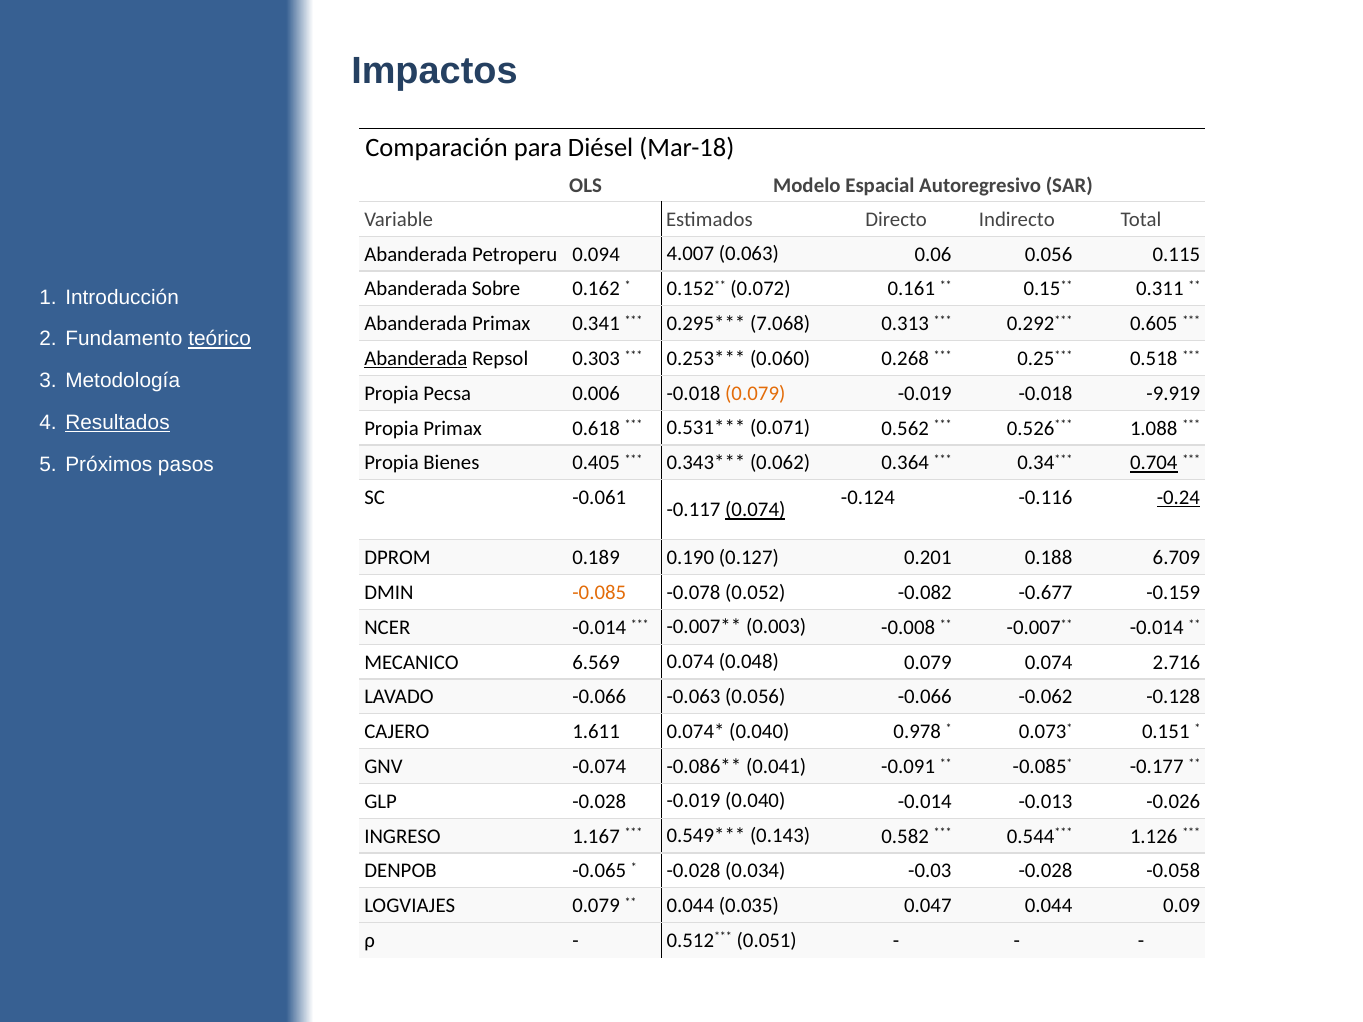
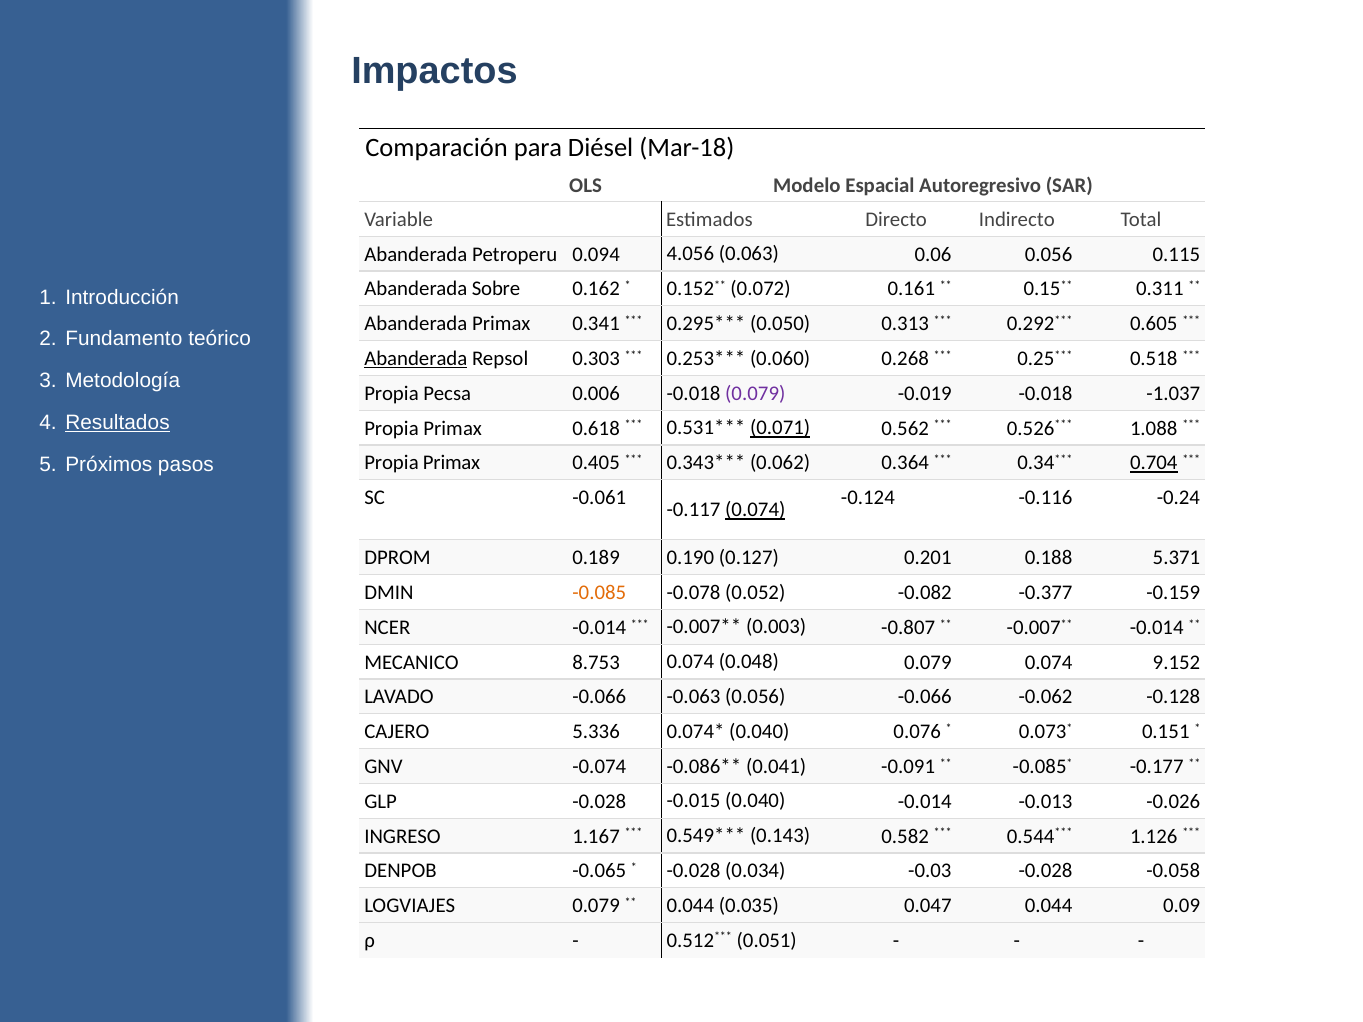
4.007: 4.007 -> 4.056
7.068: 7.068 -> 0.050
teórico underline: present -> none
0.079 at (755, 393) colour: orange -> purple
-9.919: -9.919 -> -1.037
0.071 underline: none -> present
Bienes at (451, 463): Bienes -> Primax
-0.24 underline: present -> none
6.709: 6.709 -> 5.371
-0.677: -0.677 -> -0.377
-0.008: -0.008 -> -0.807
6.569: 6.569 -> 8.753
2.716: 2.716 -> 9.152
1.611: 1.611 -> 5.336
0.978: 0.978 -> 0.076
-0.028 -0.019: -0.019 -> -0.015
